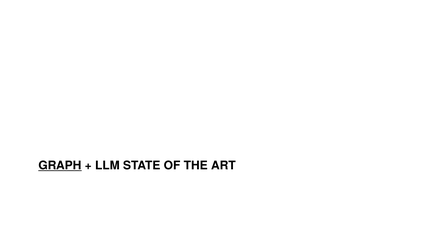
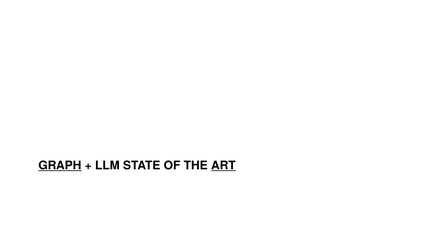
ART underline: none -> present
